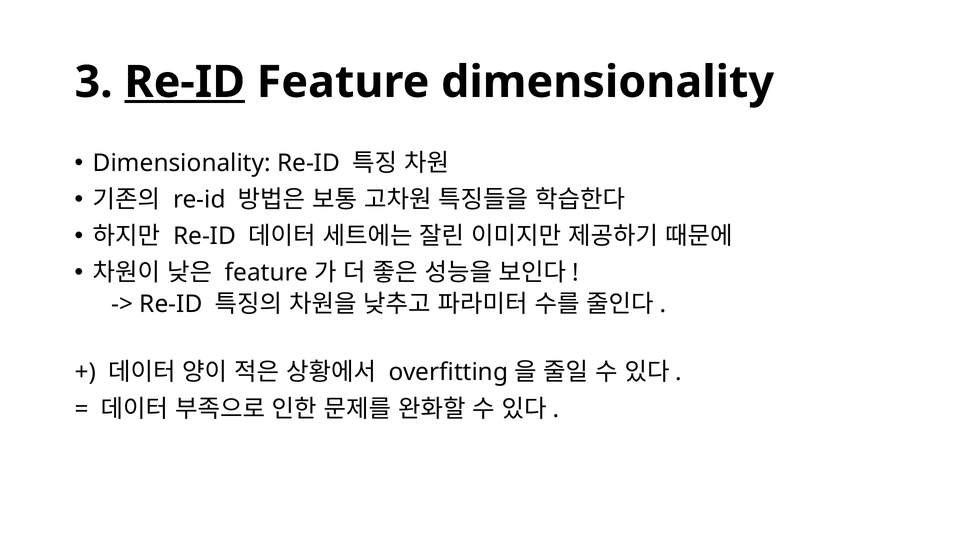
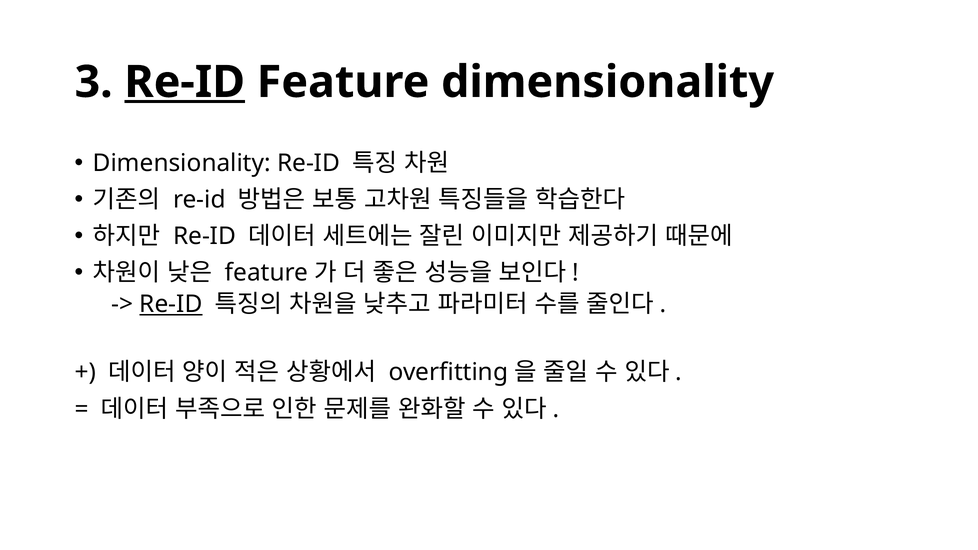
Re-ID at (171, 304) underline: none -> present
